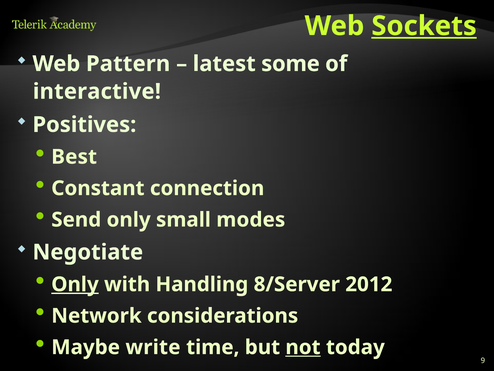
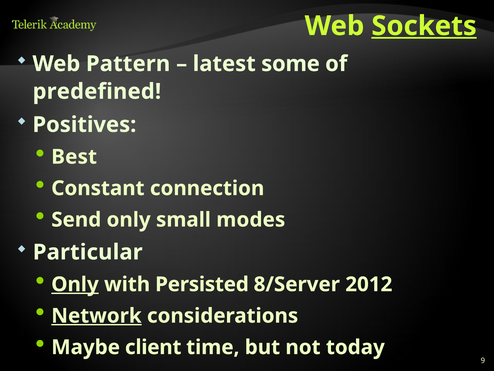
interactive: interactive -> predefined
Negotiate: Negotiate -> Particular
Handling: Handling -> Persisted
Network underline: none -> present
write: write -> client
not underline: present -> none
